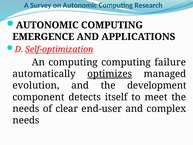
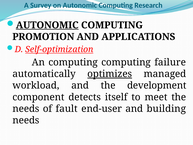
AUTONOMIC at (47, 25) underline: none -> present
EMERGENCE: EMERGENCE -> PROMOTION
evolution: evolution -> workload
clear: clear -> fault
complex: complex -> building
